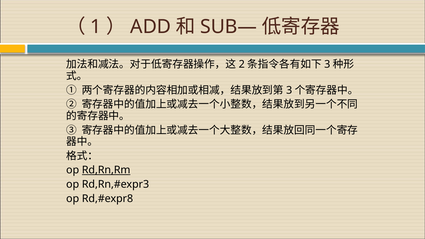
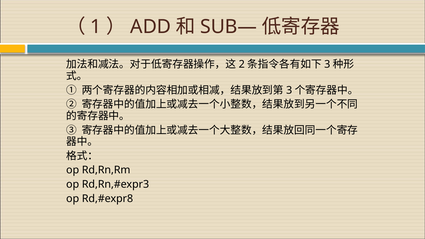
Rd,Rn,Rm underline: present -> none
